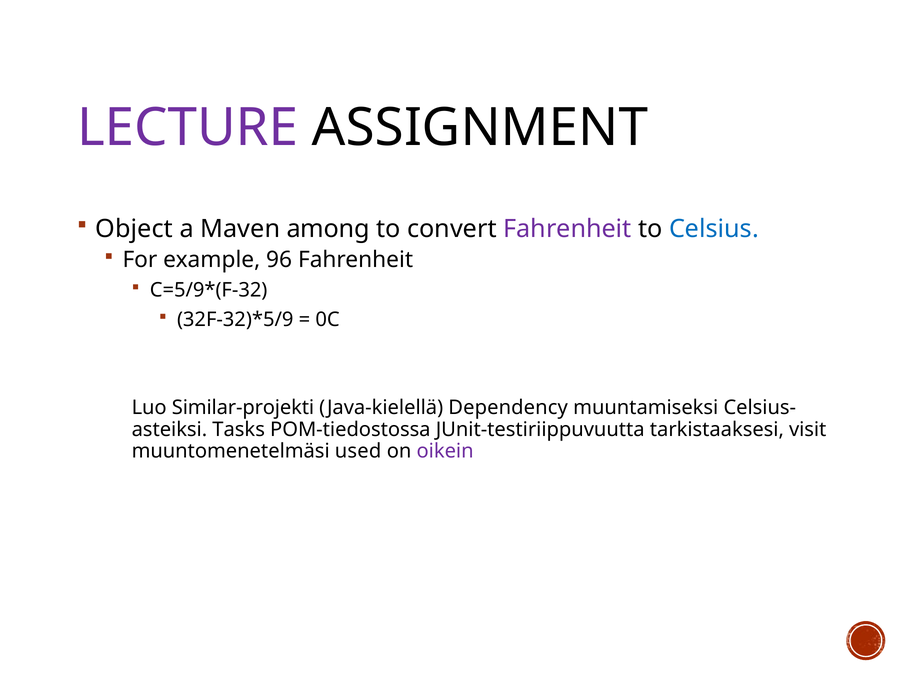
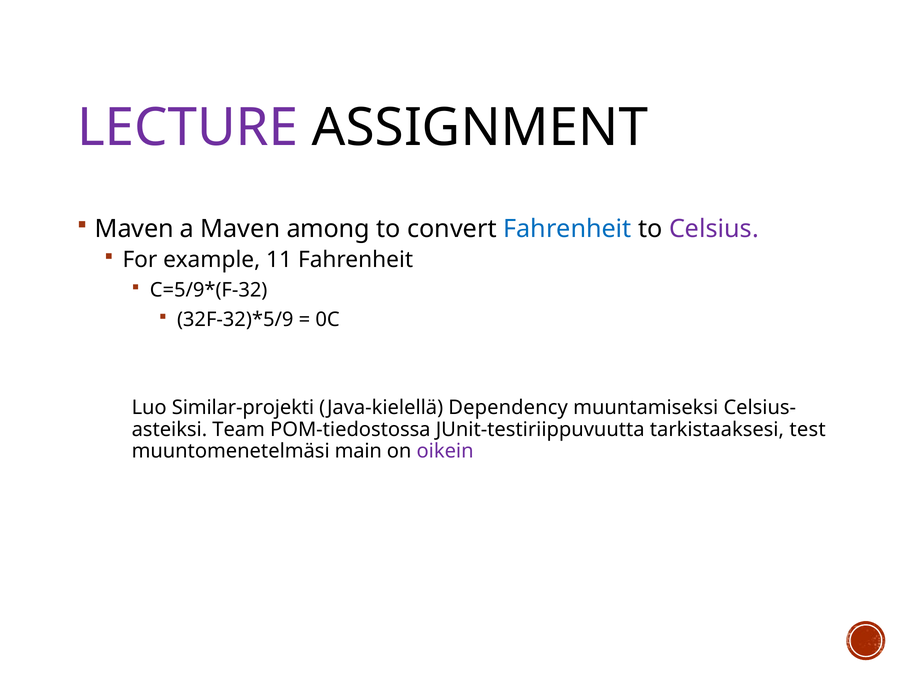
Object at (134, 229): Object -> Maven
Fahrenheit at (567, 229) colour: purple -> blue
Celsius colour: blue -> purple
96: 96 -> 11
Tasks: Tasks -> Team
visit: visit -> test
used: used -> main
